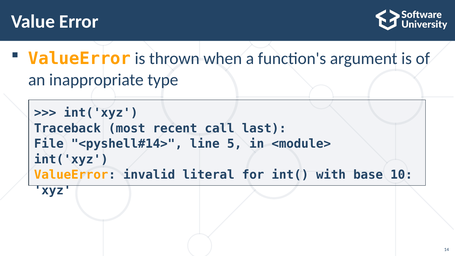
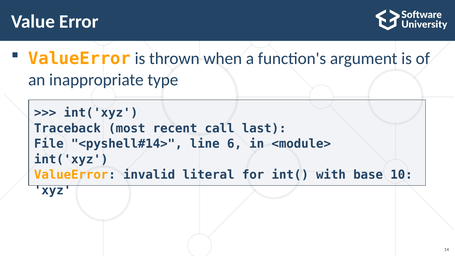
5: 5 -> 6
